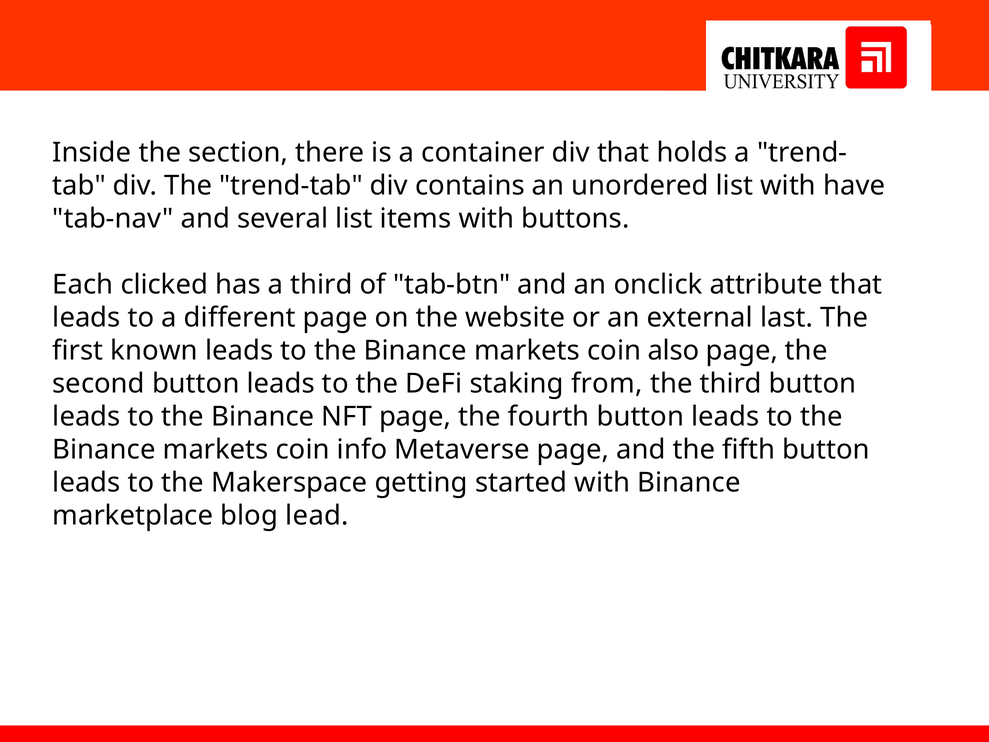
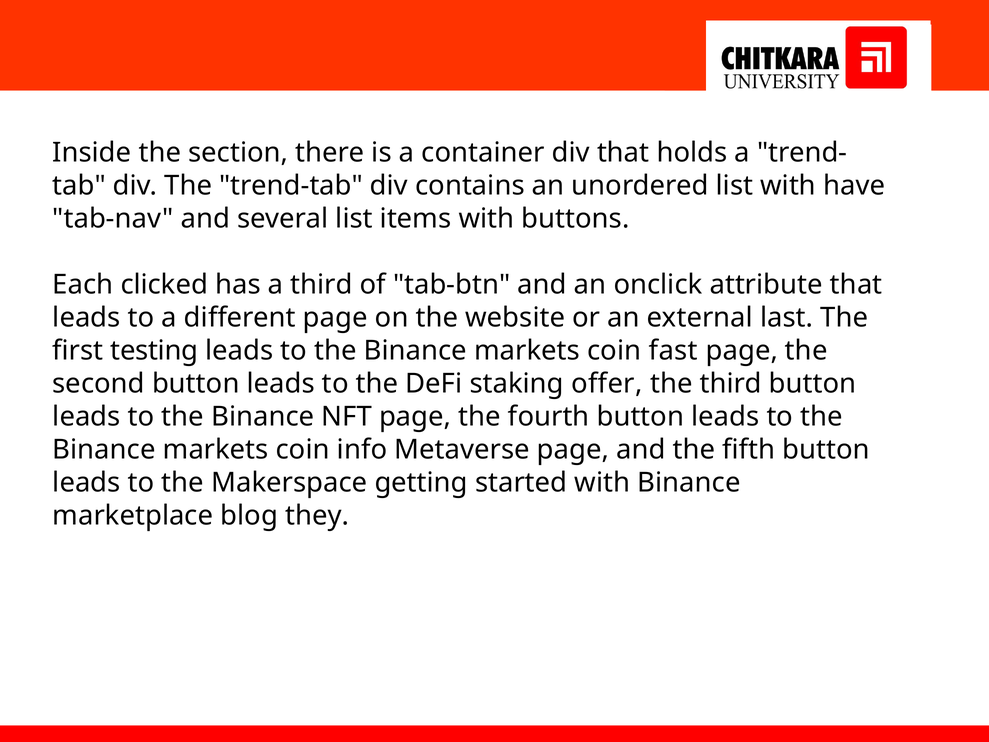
known: known -> testing
also: also -> fast
from: from -> offer
lead: lead -> they
